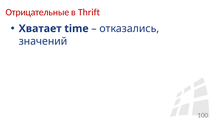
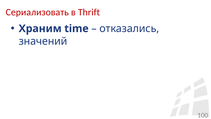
Отрицательные: Отрицательные -> Сериализовать
Хватает: Хватает -> Храним
